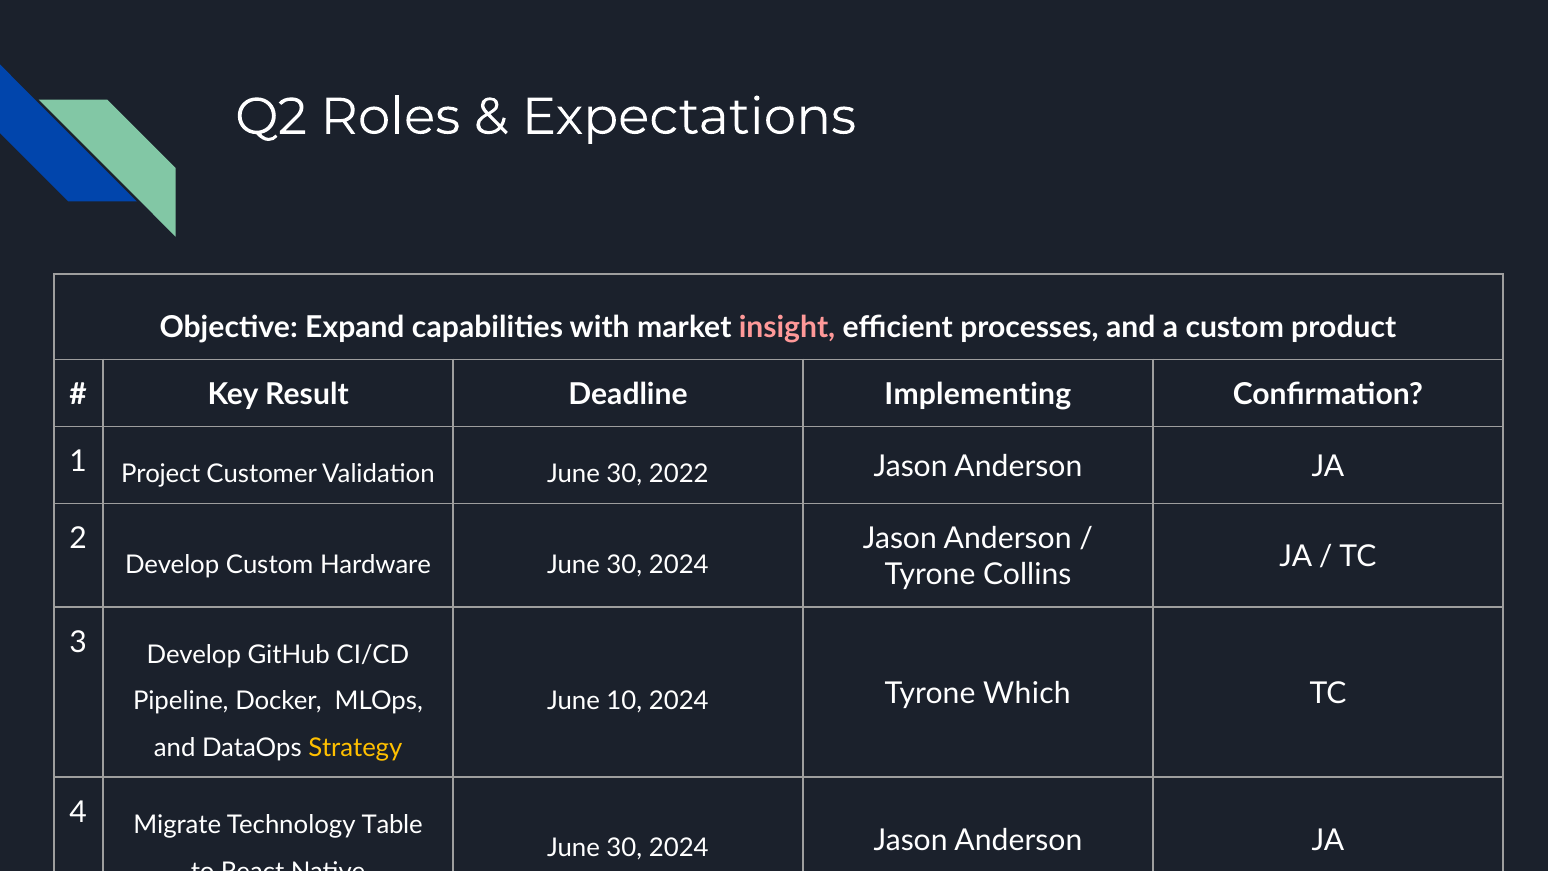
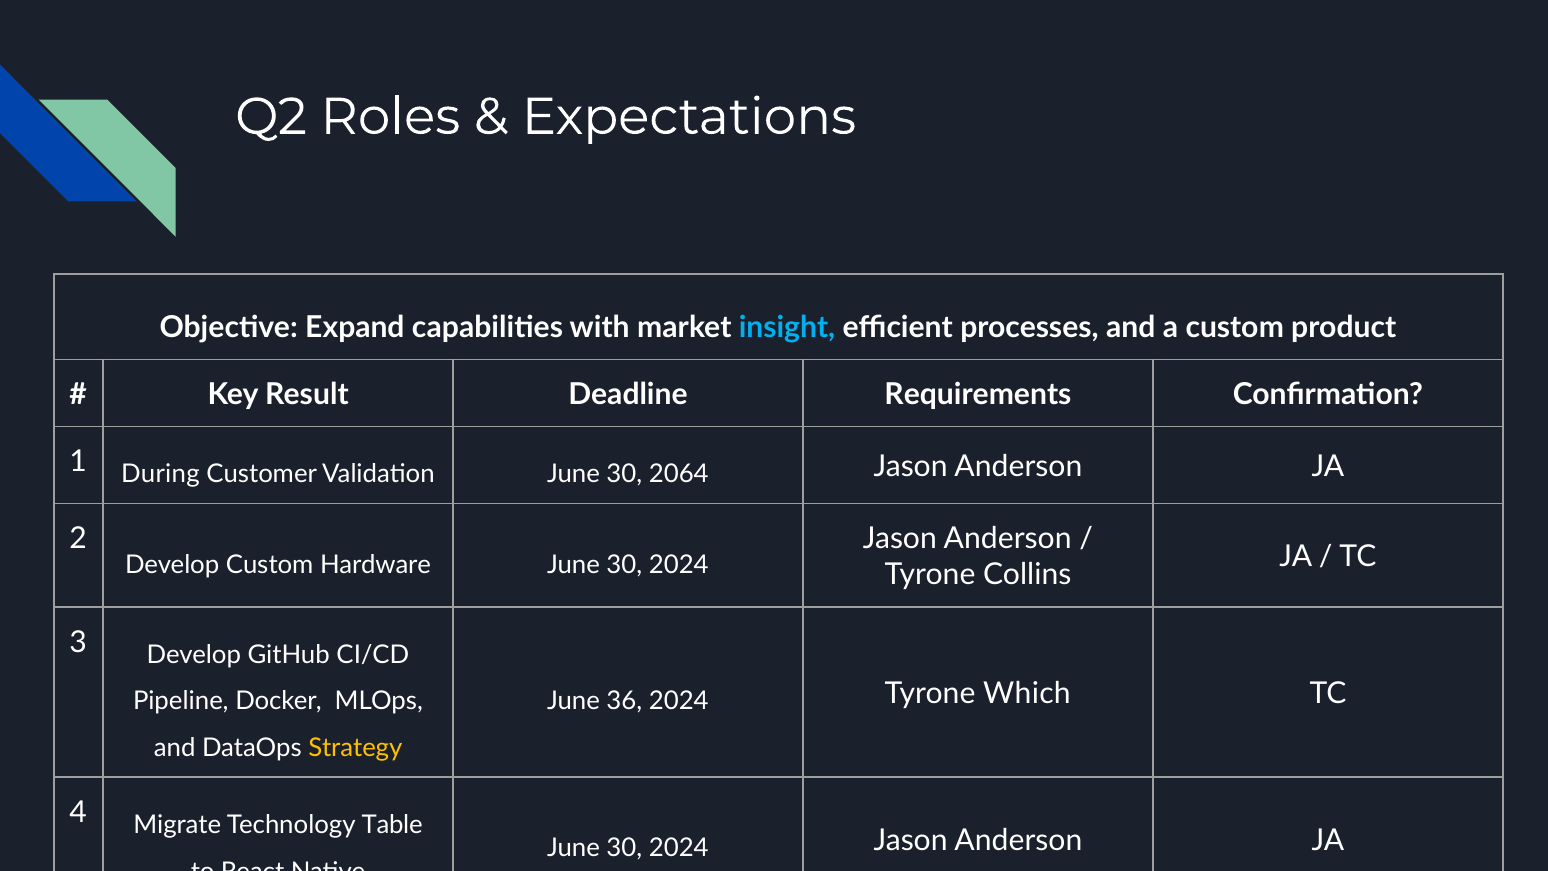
insight colour: pink -> light blue
Implementing: Implementing -> Requirements
Project: Project -> During
2022: 2022 -> 2064
10: 10 -> 36
